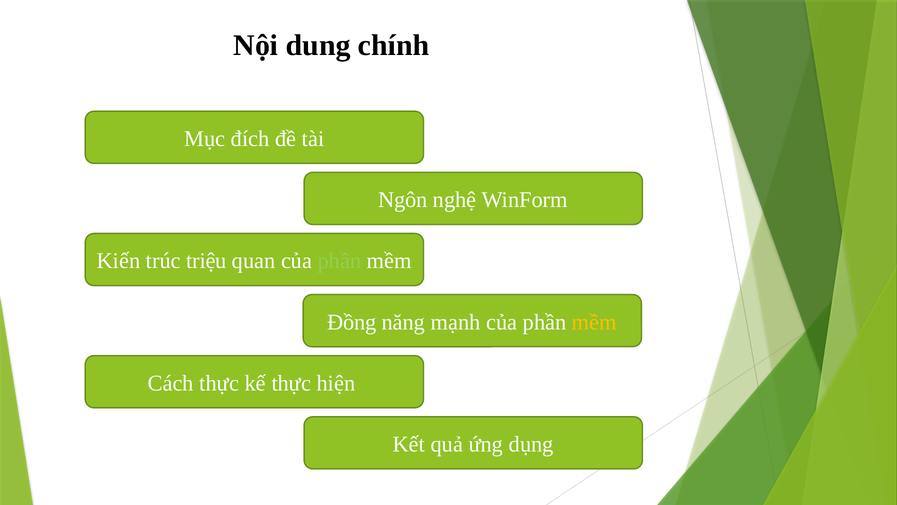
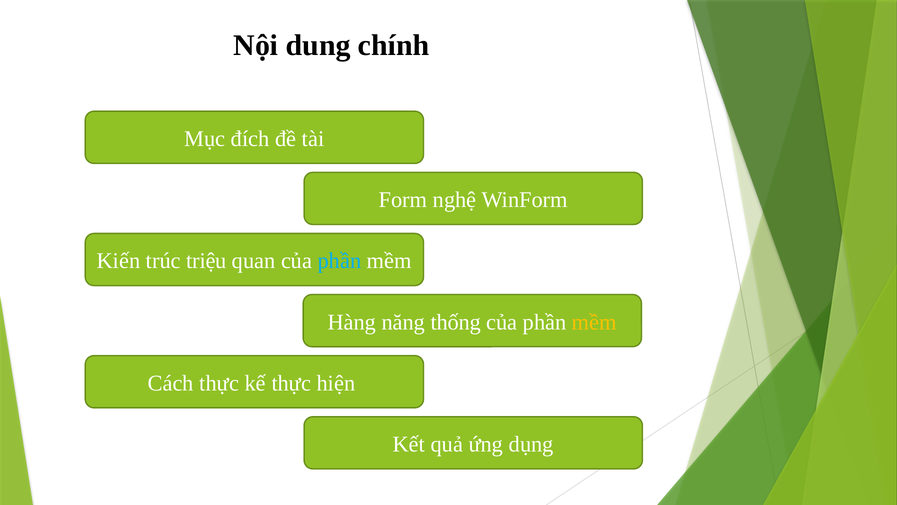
Ngôn: Ngôn -> Form
phần at (340, 261) colour: light green -> light blue
Đồng: Đồng -> Hàng
mạnh: mạnh -> thống
